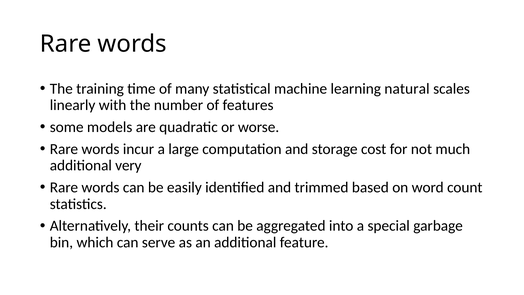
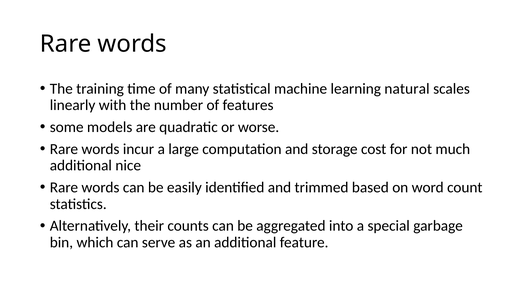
very: very -> nice
